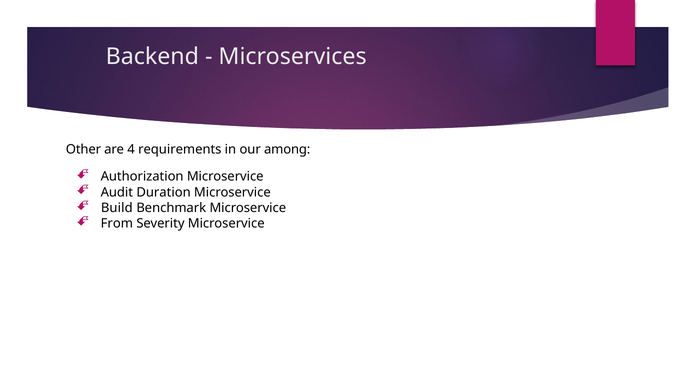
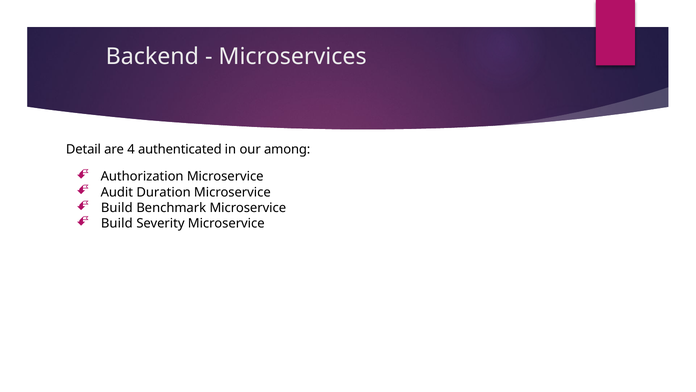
Other: Other -> Detail
requirements: requirements -> authenticated
From at (117, 223): From -> Build
